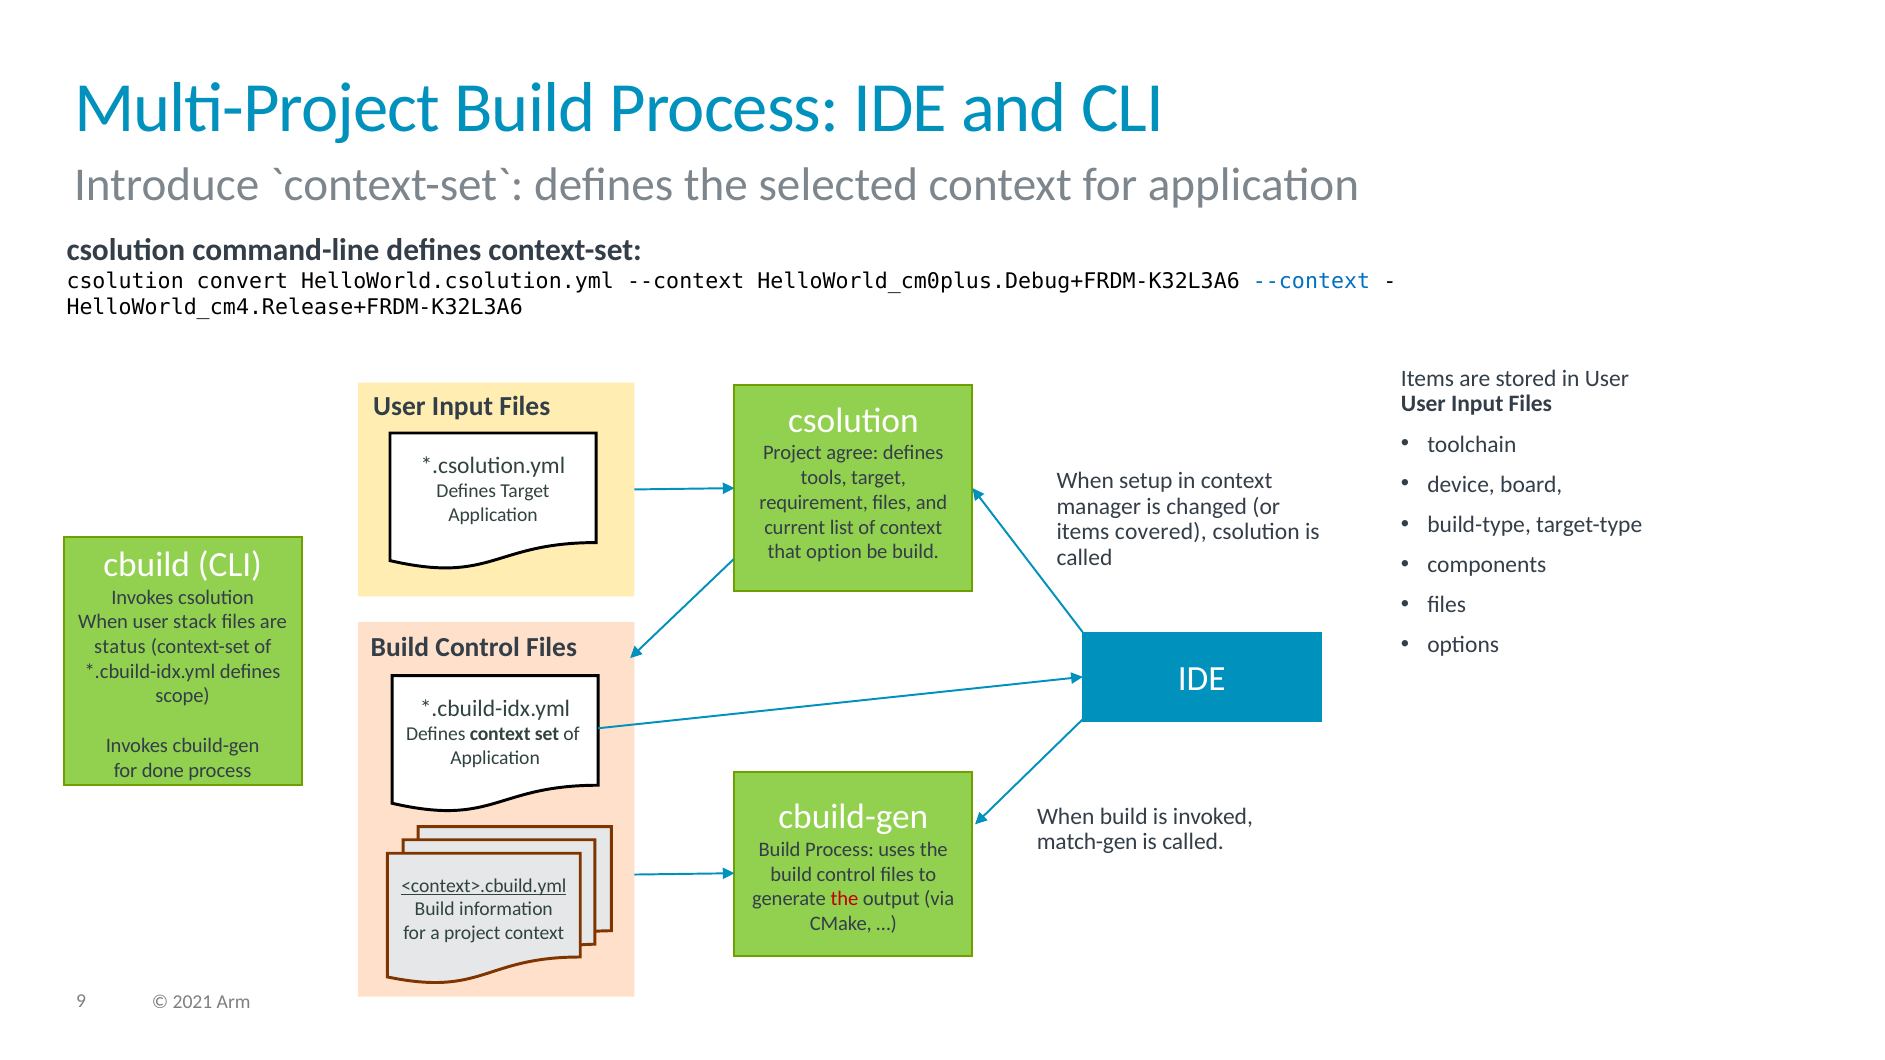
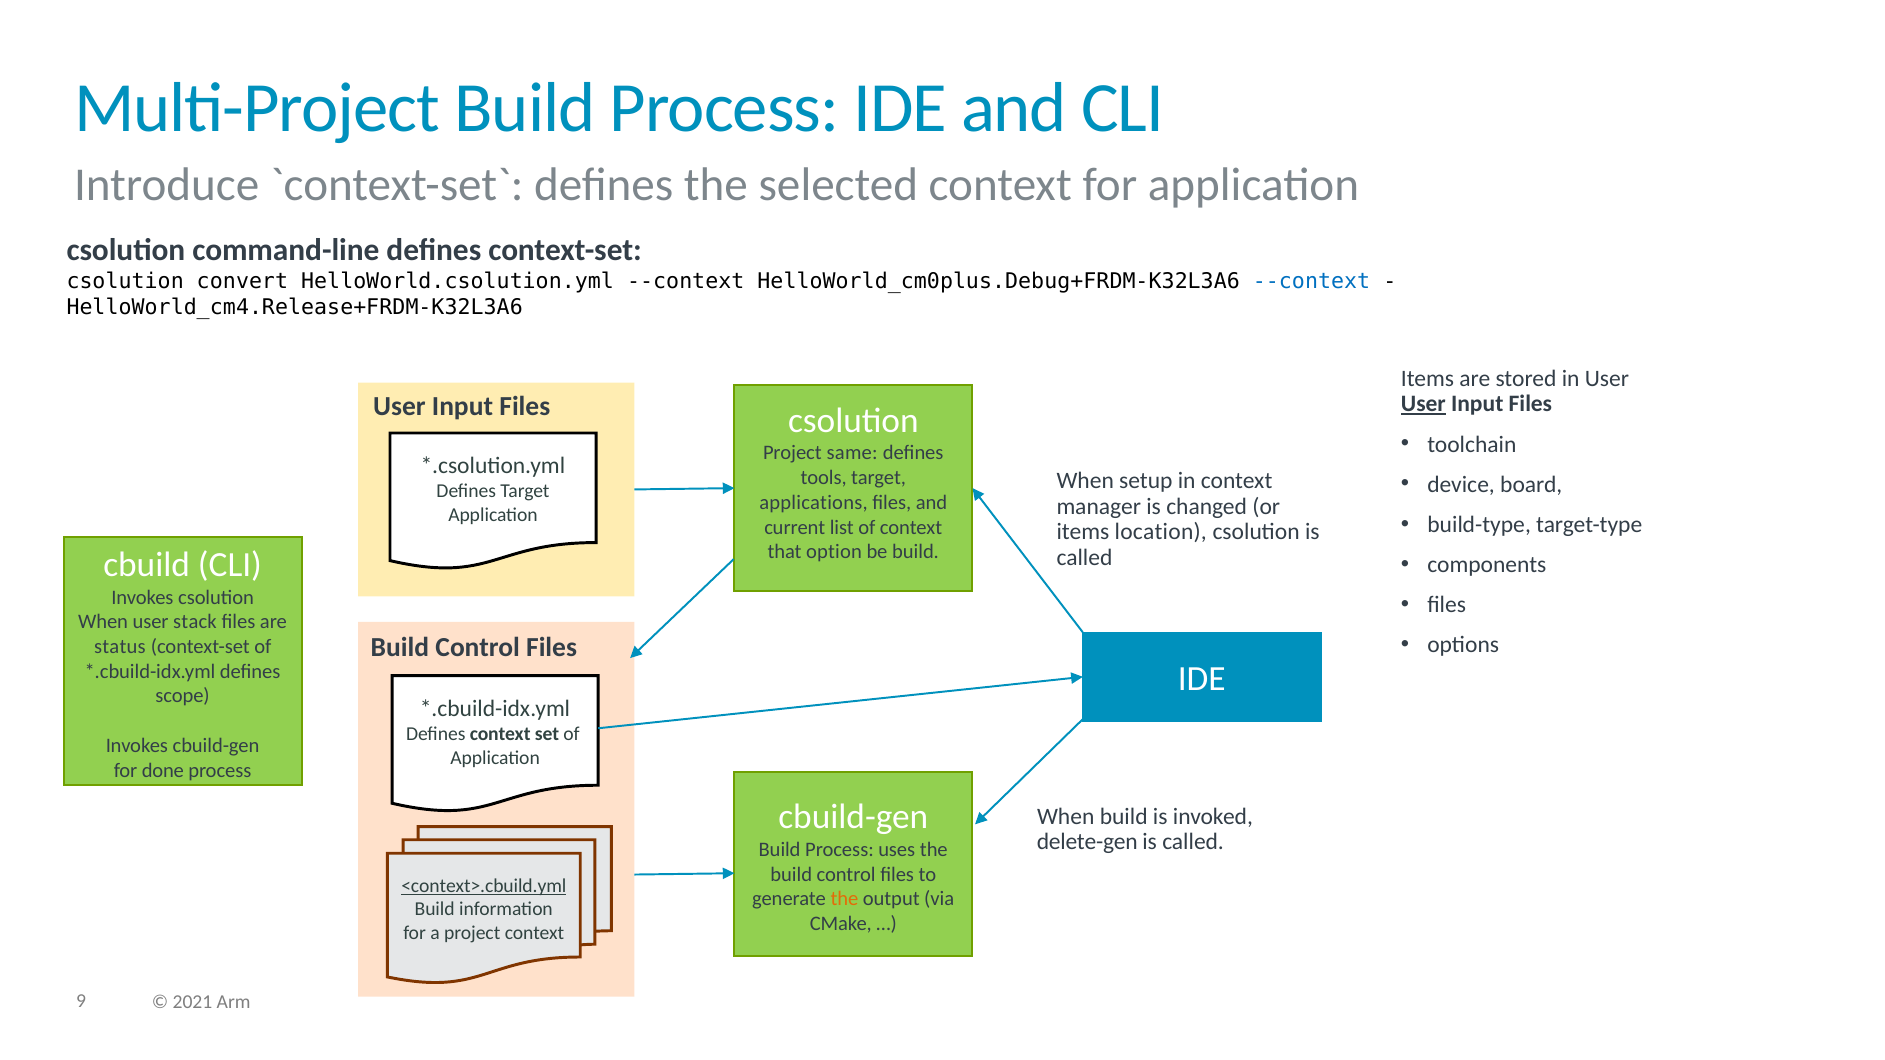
User at (1423, 404) underline: none -> present
agree: agree -> same
requirement: requirement -> applications
covered: covered -> location
match-gen: match-gen -> delete-gen
the at (844, 899) colour: red -> orange
